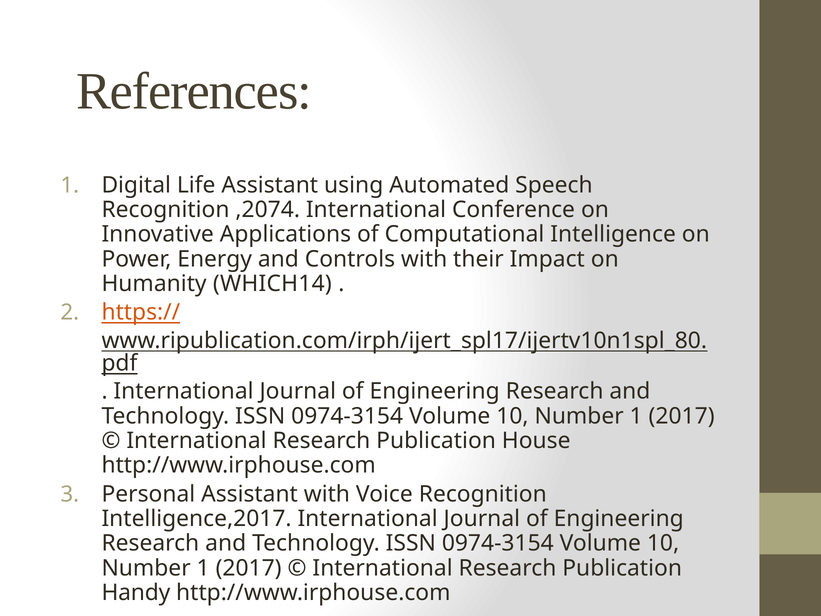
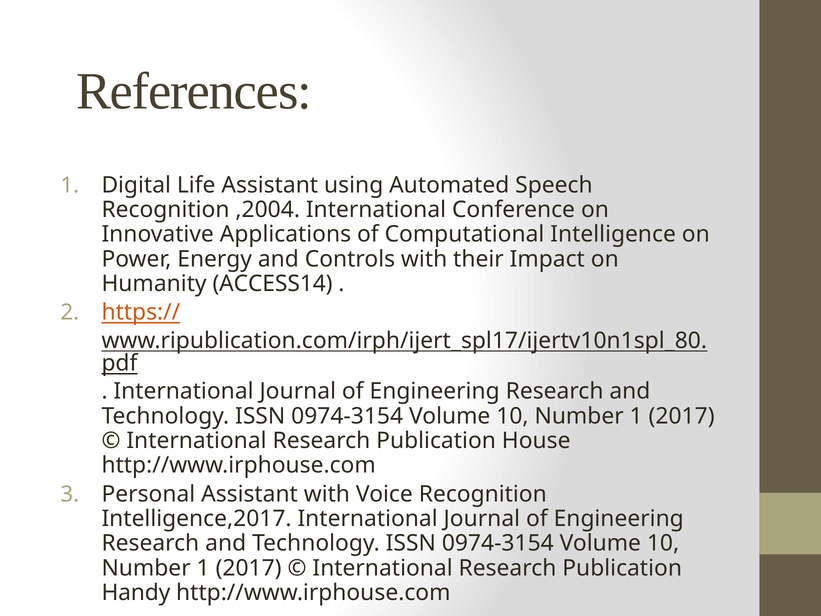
,2074: ,2074 -> ,2004
WHICH14: WHICH14 -> ACCESS14
